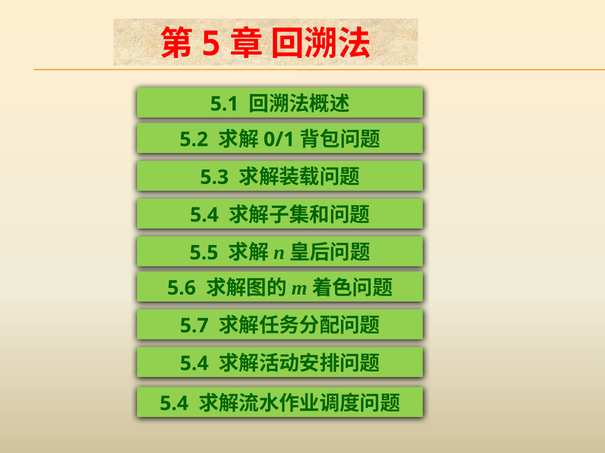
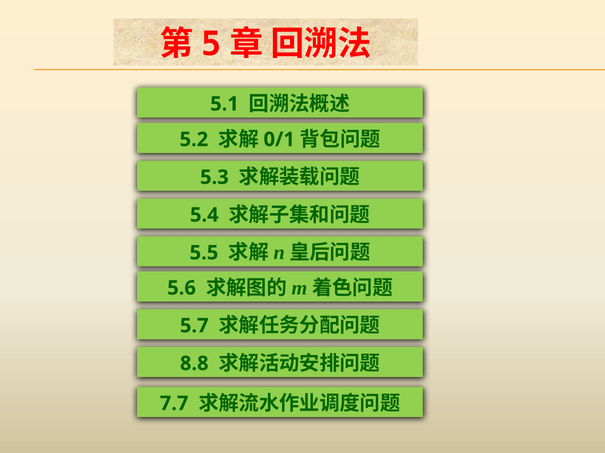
5.4 at (194, 364): 5.4 -> 8.8
5.4 at (174, 404): 5.4 -> 7.7
